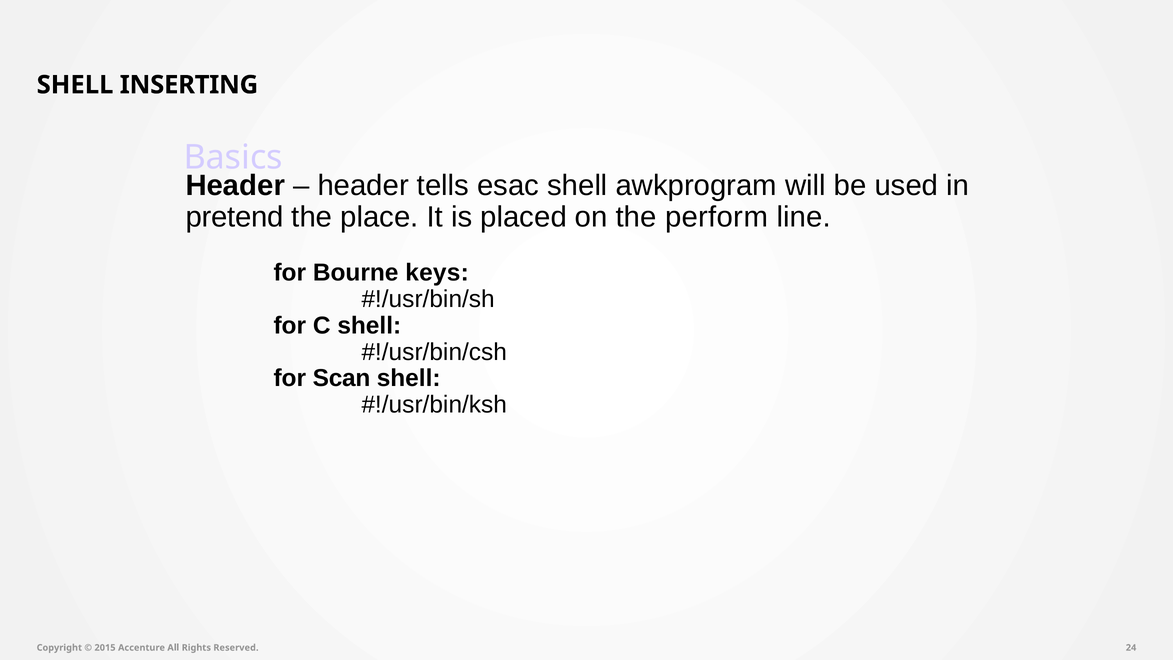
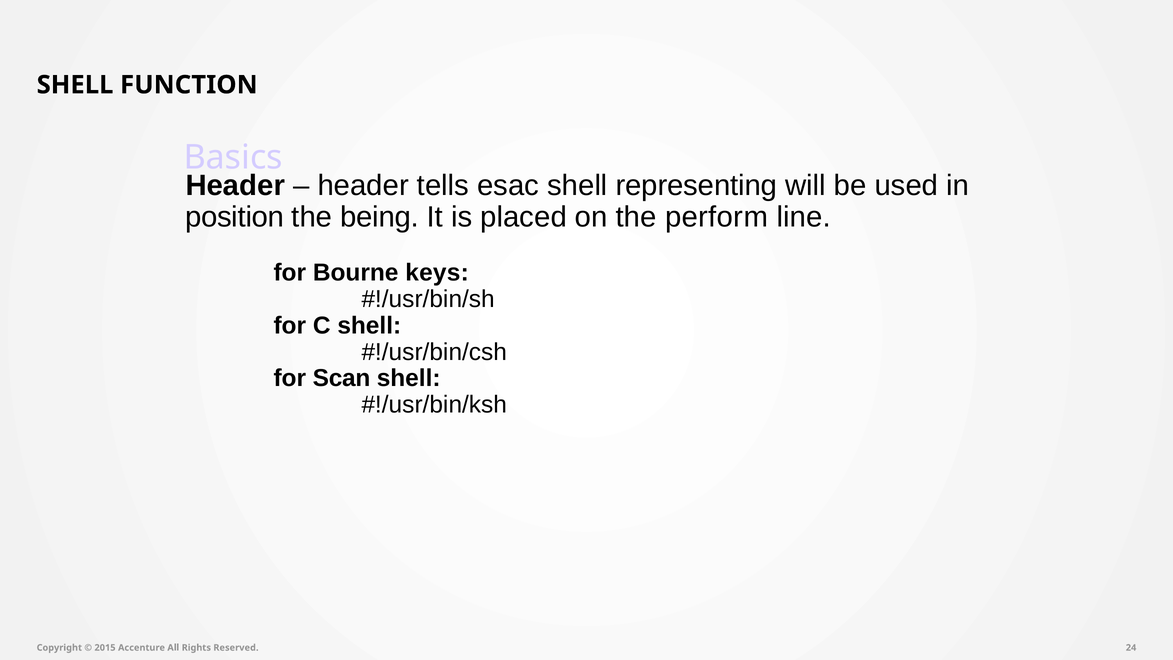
INSERTING: INSERTING -> FUNCTION
awkprogram: awkprogram -> representing
pretend: pretend -> position
place: place -> being
